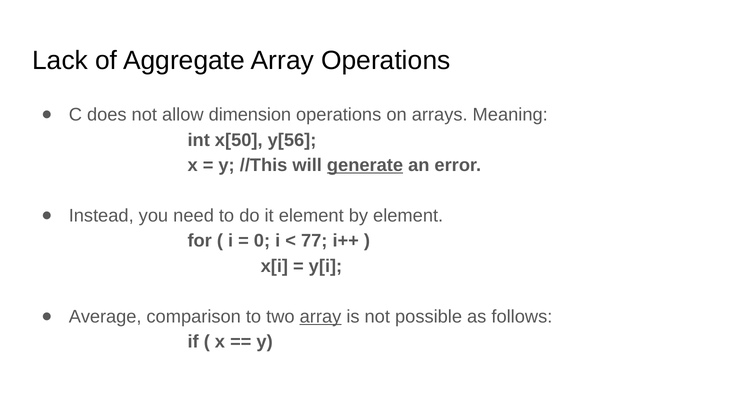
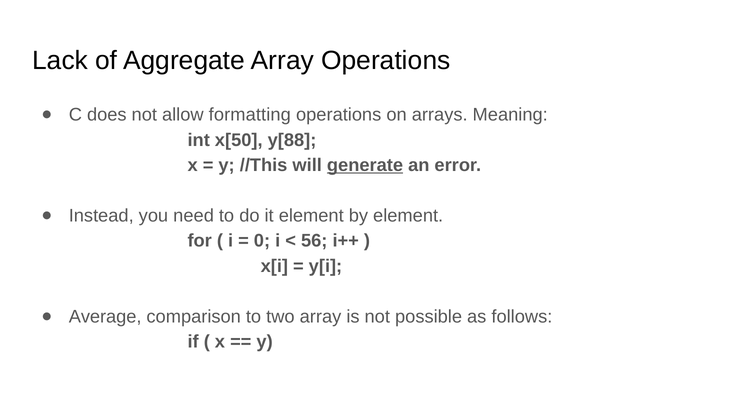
dimension: dimension -> formatting
y[56: y[56 -> y[88
77: 77 -> 56
array at (320, 317) underline: present -> none
